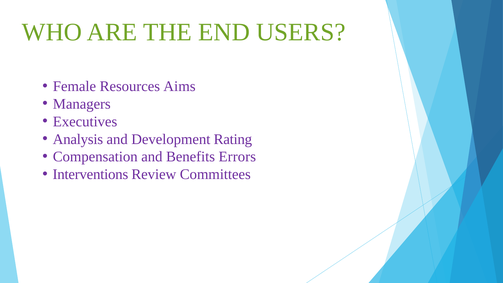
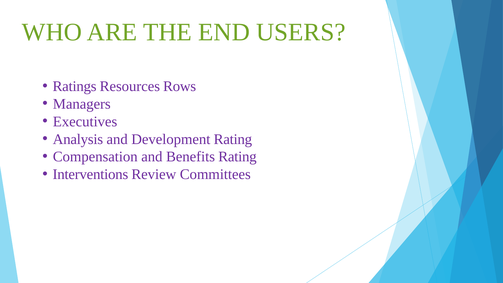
Female: Female -> Ratings
Aims: Aims -> Rows
Benefits Errors: Errors -> Rating
